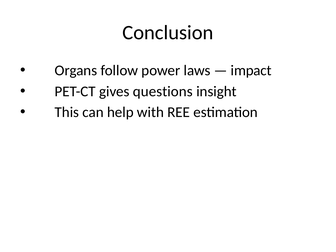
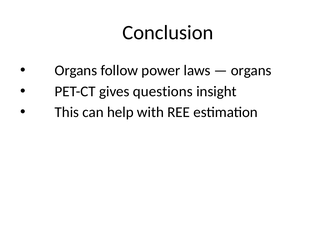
impact: impact -> organs
